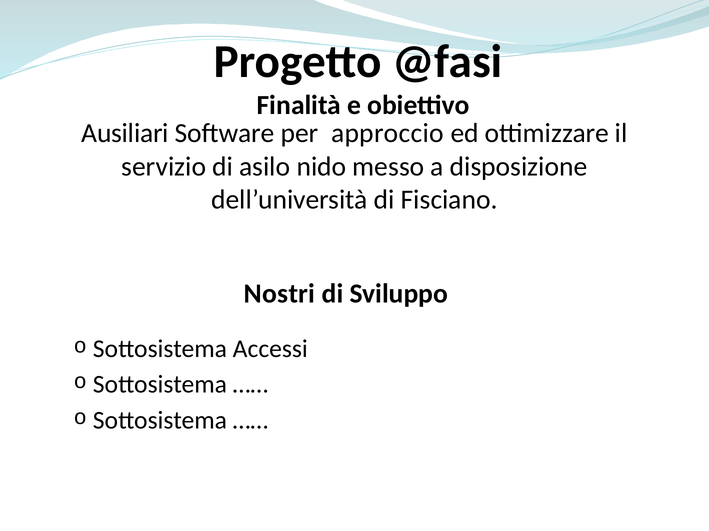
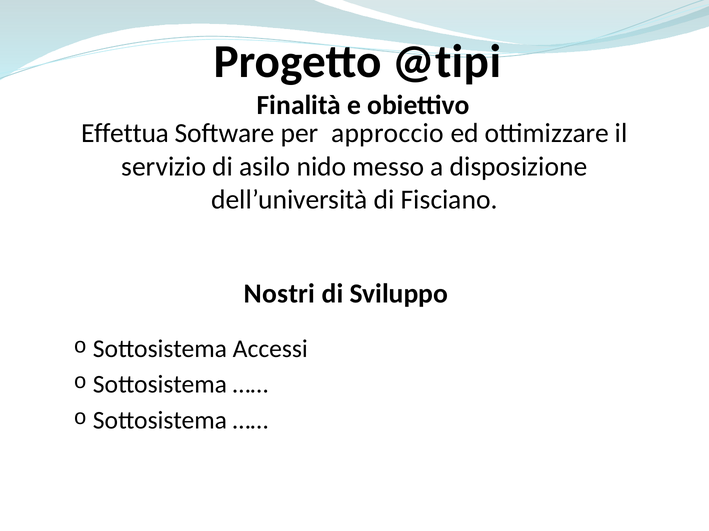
@fasi: @fasi -> @tipi
Ausiliari: Ausiliari -> Effettua
